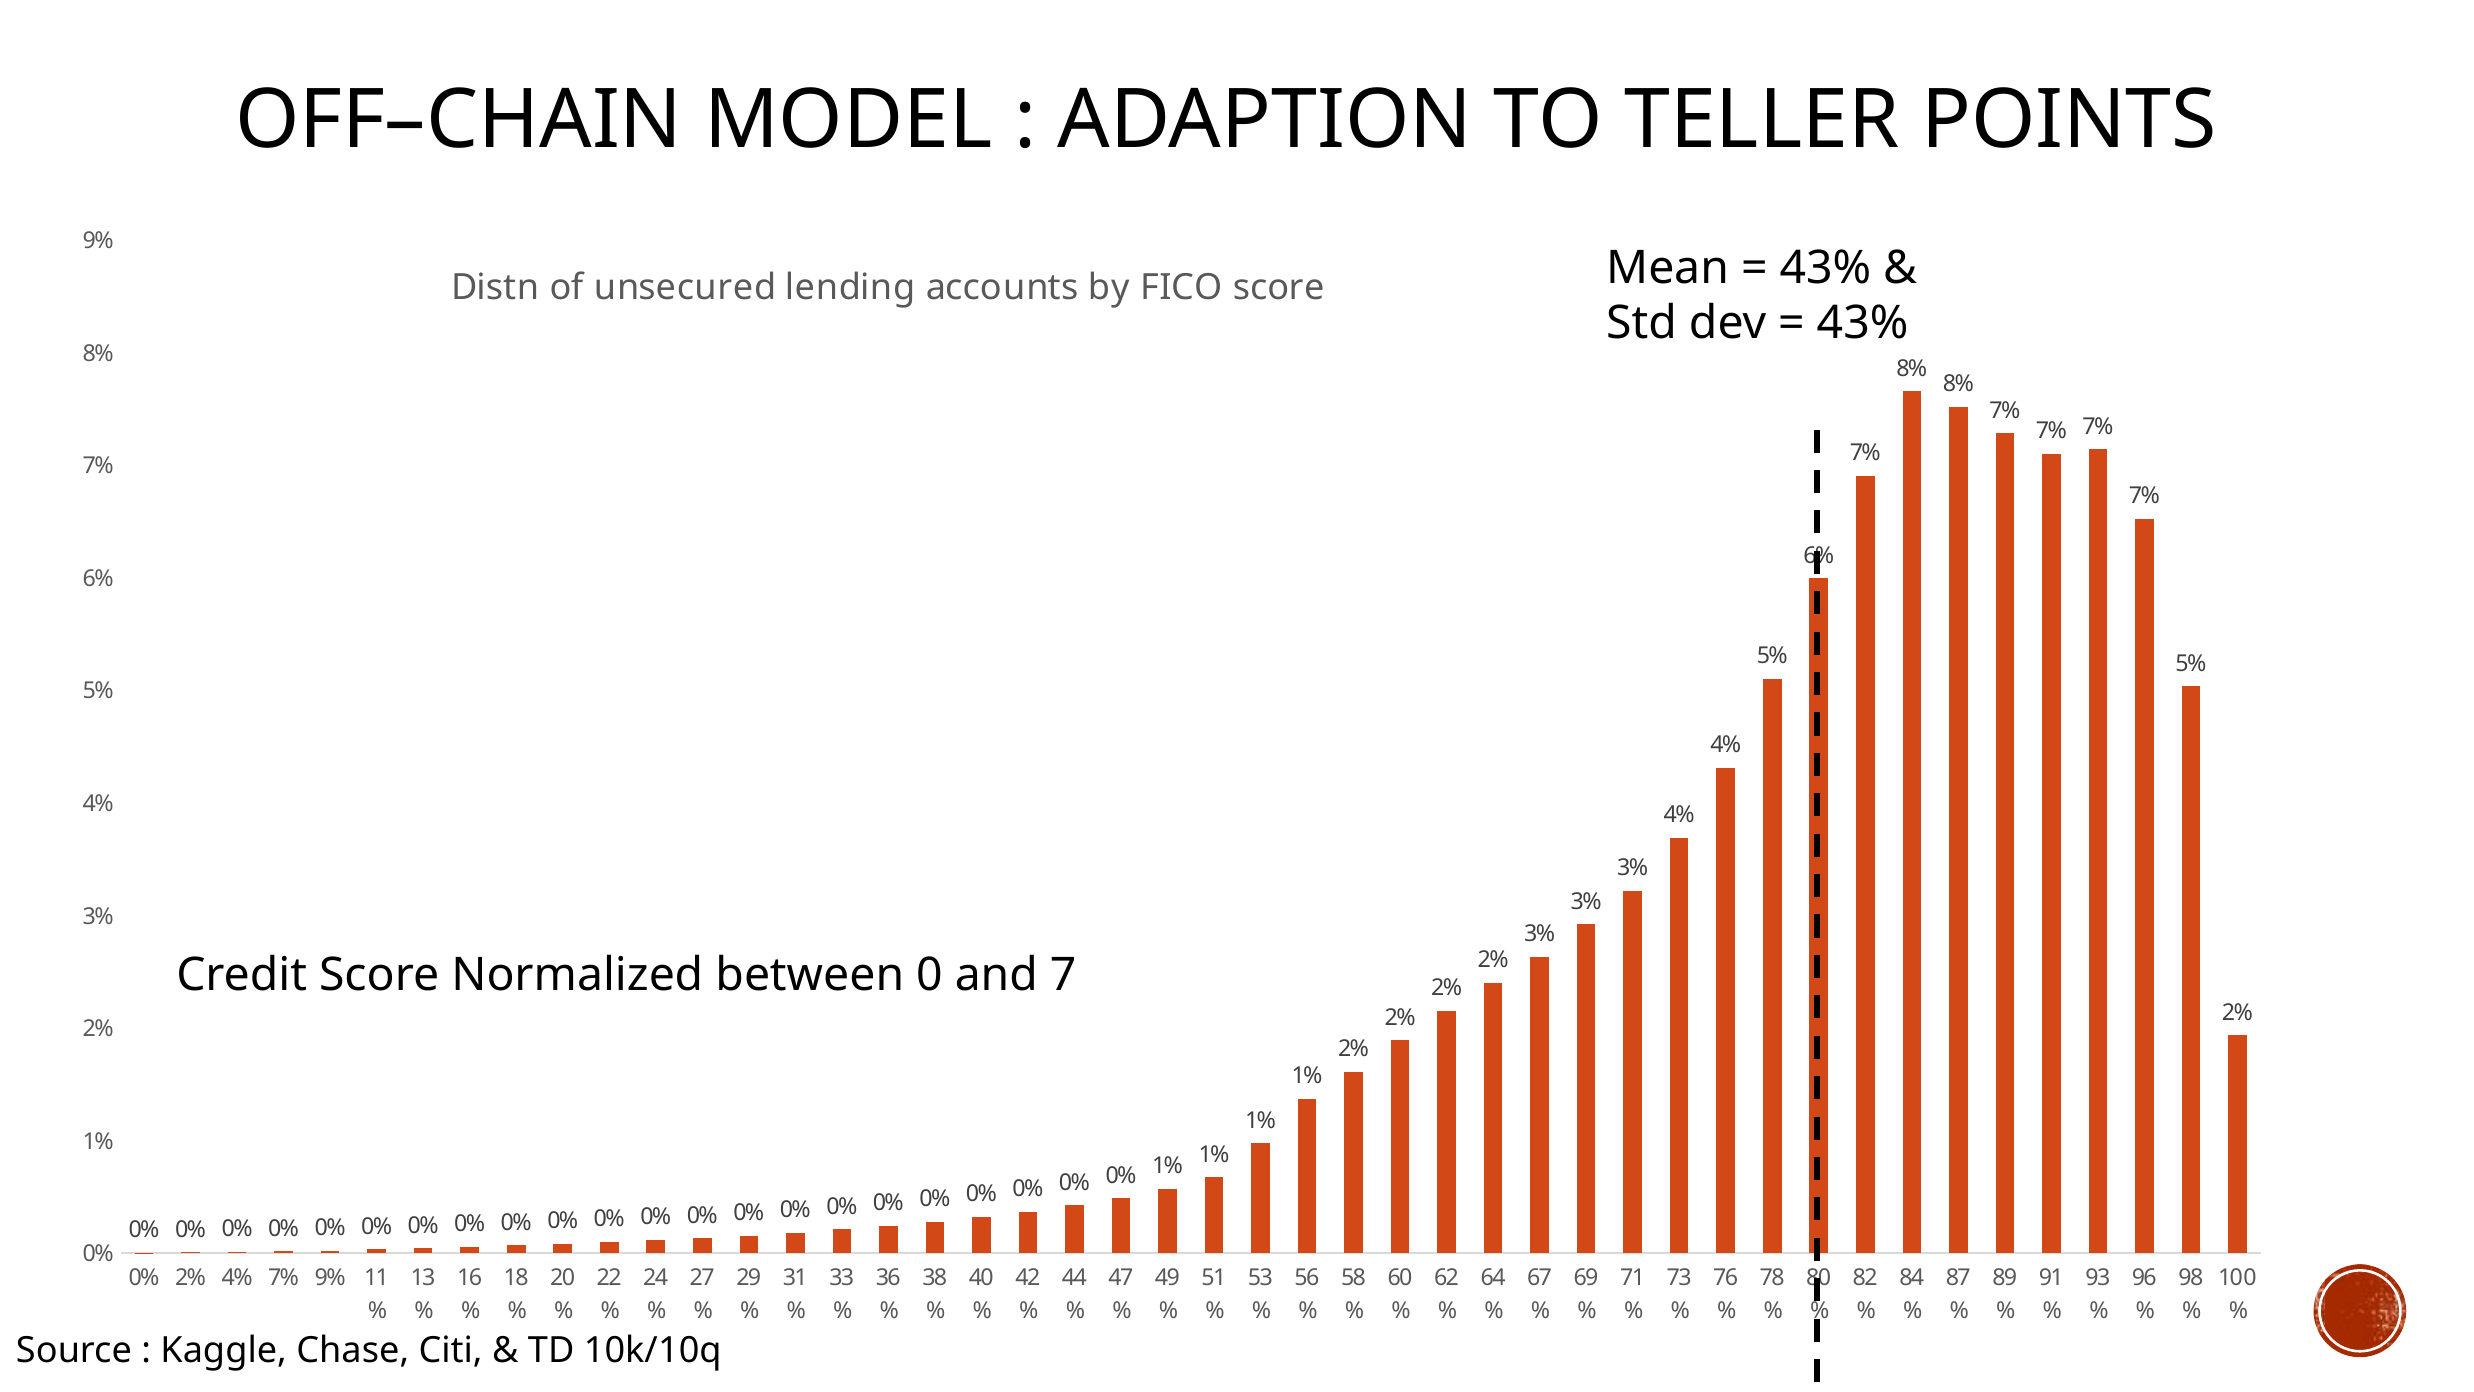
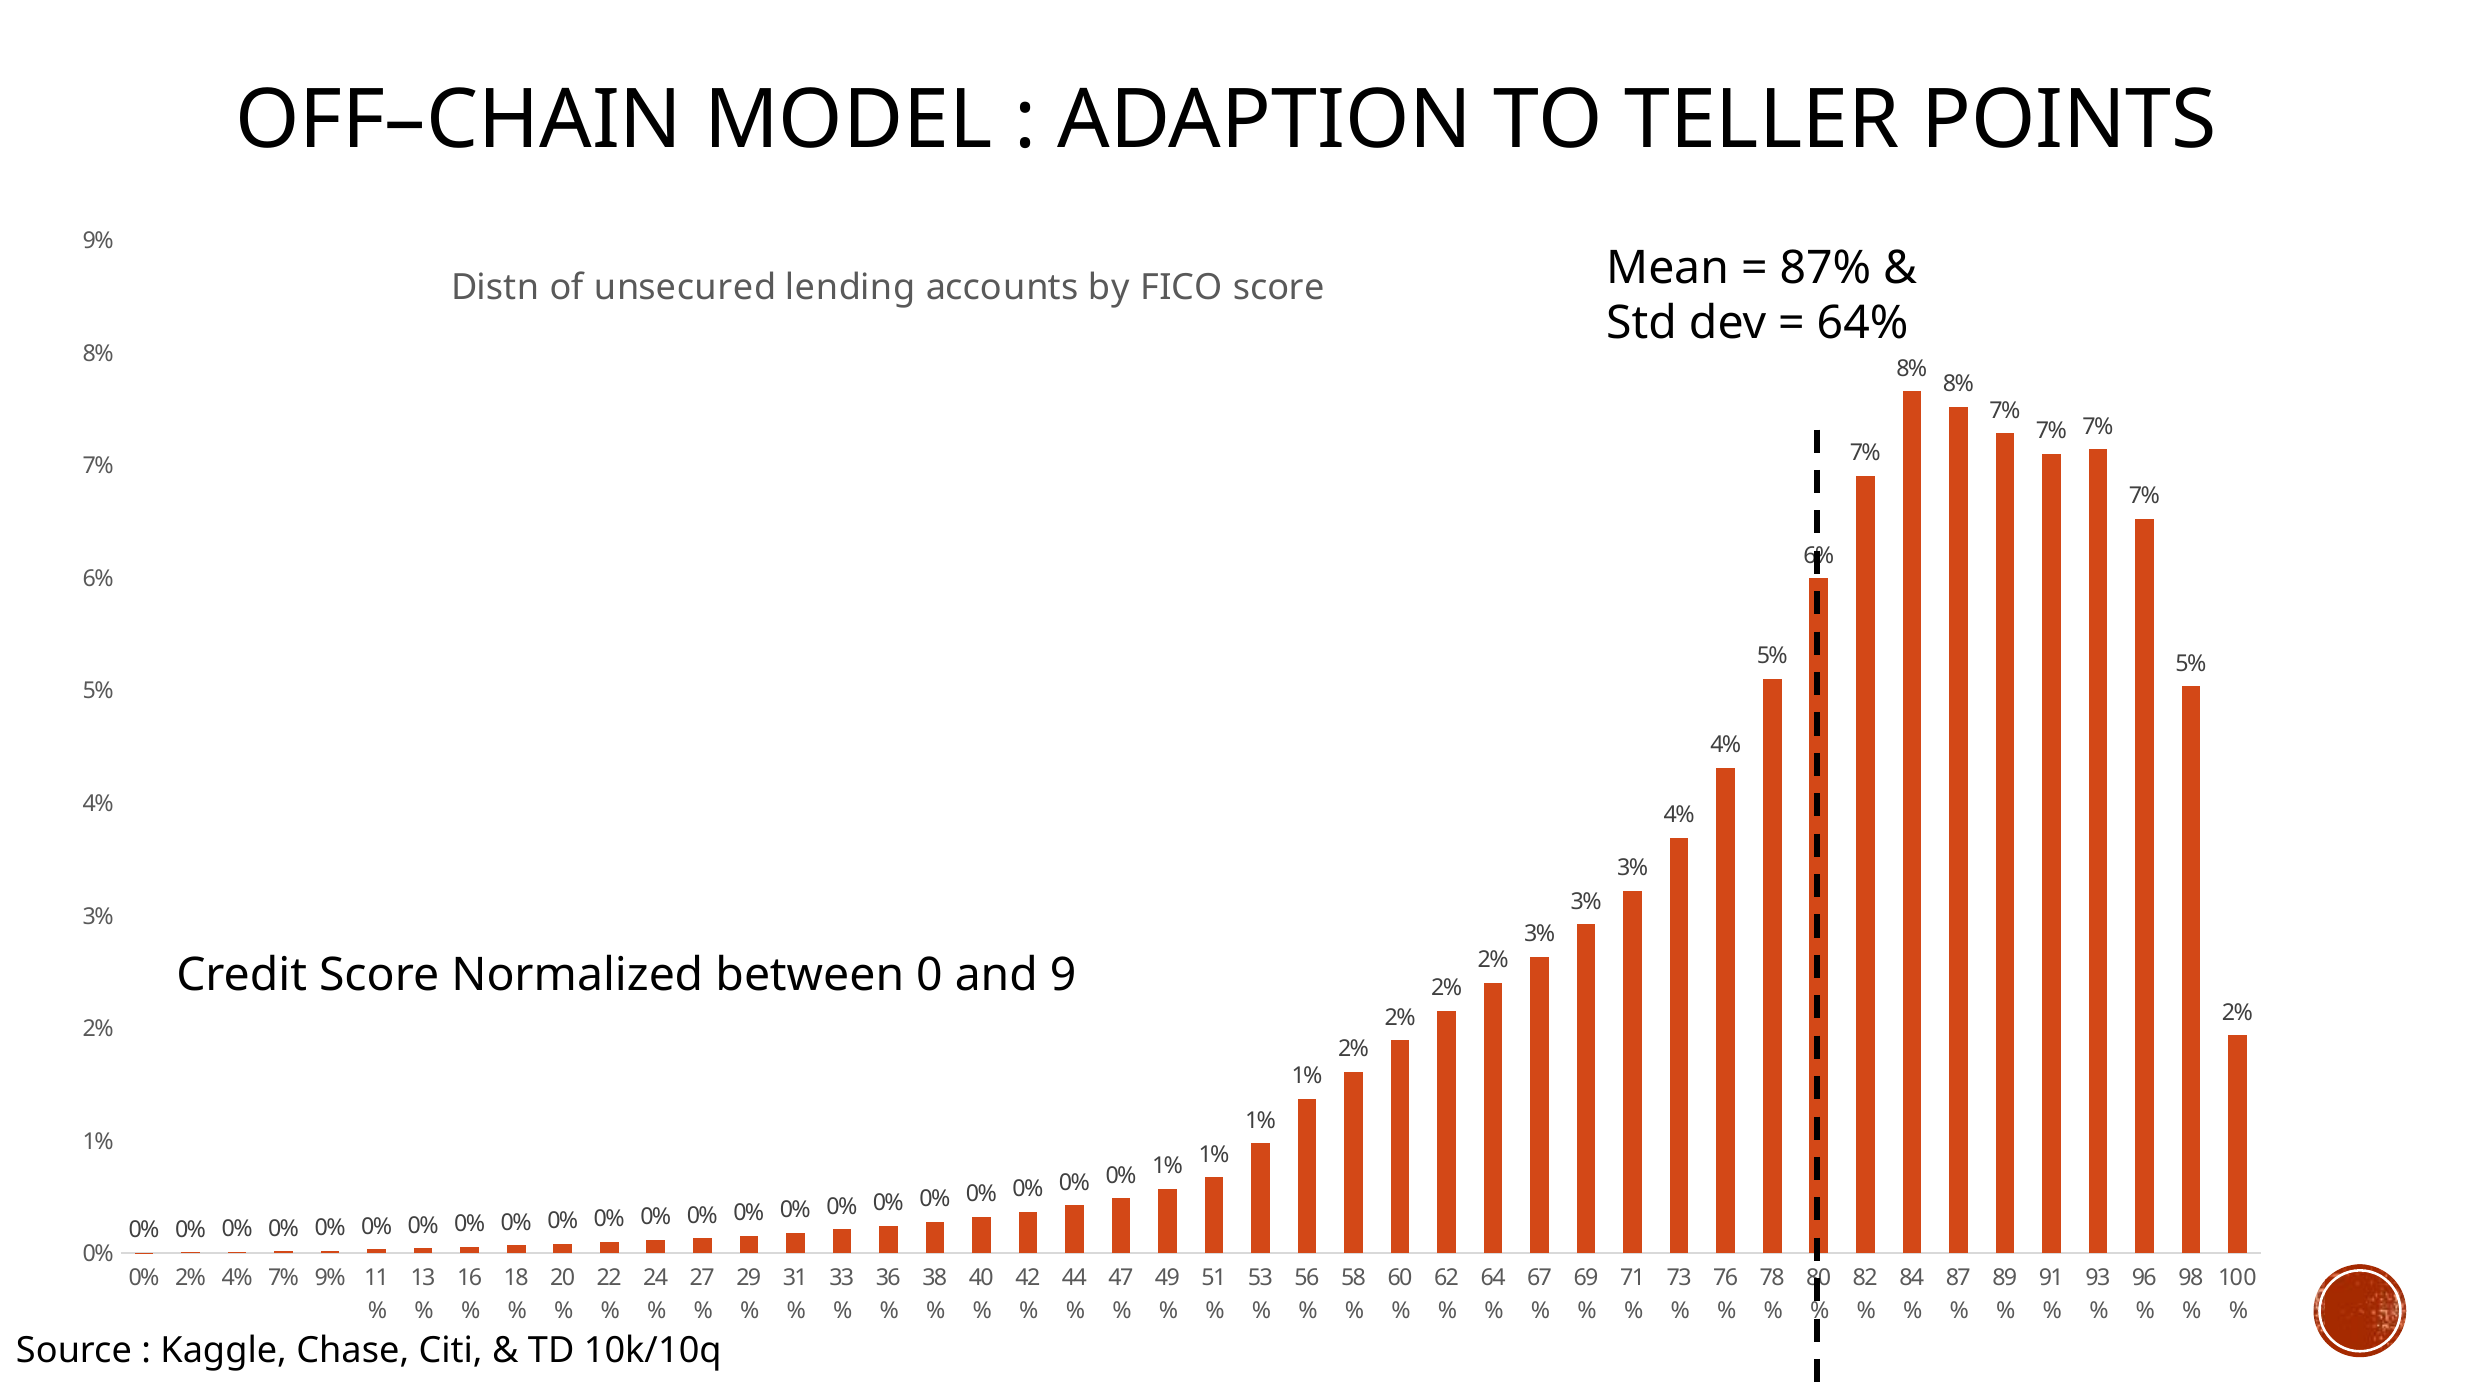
43% at (1825, 268): 43% -> 87%
43% at (1863, 323): 43% -> 64%
7: 7 -> 9
